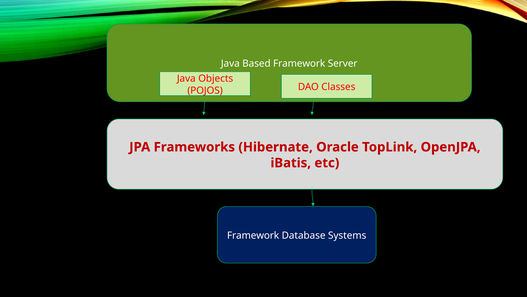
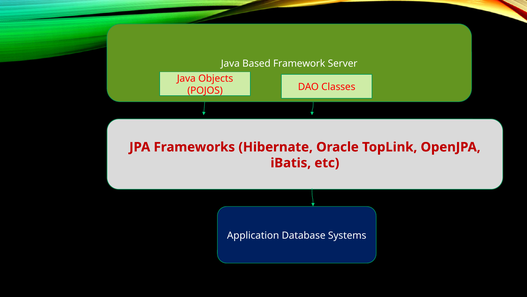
Framework at (253, 235): Framework -> Application
